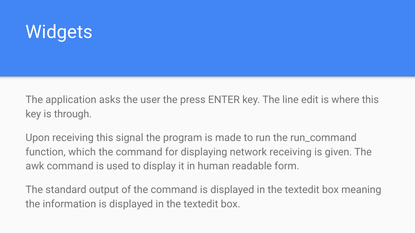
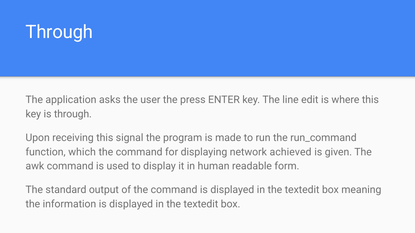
Widgets at (59, 32): Widgets -> Through
network receiving: receiving -> achieved
